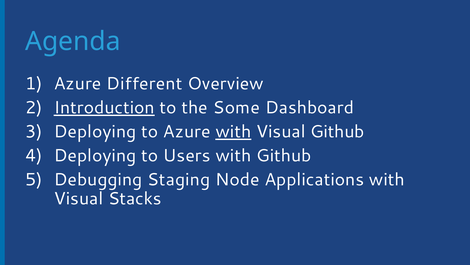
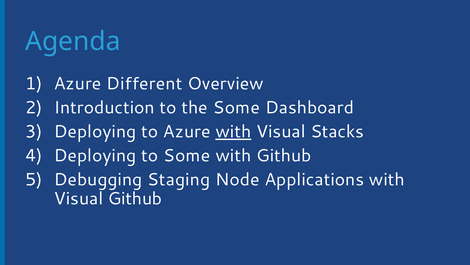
Introduction underline: present -> none
Visual Github: Github -> Stacks
to Users: Users -> Some
Visual Stacks: Stacks -> Github
